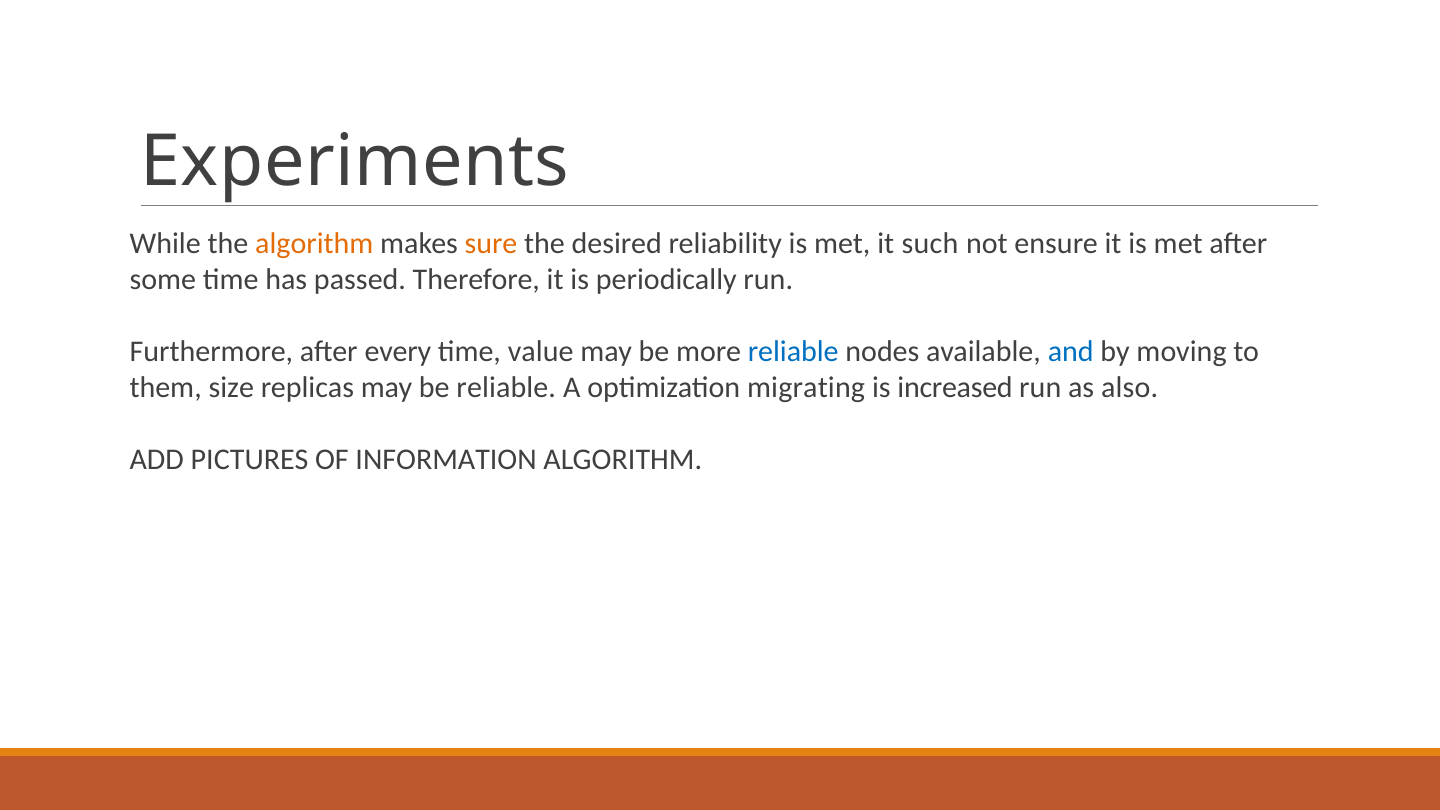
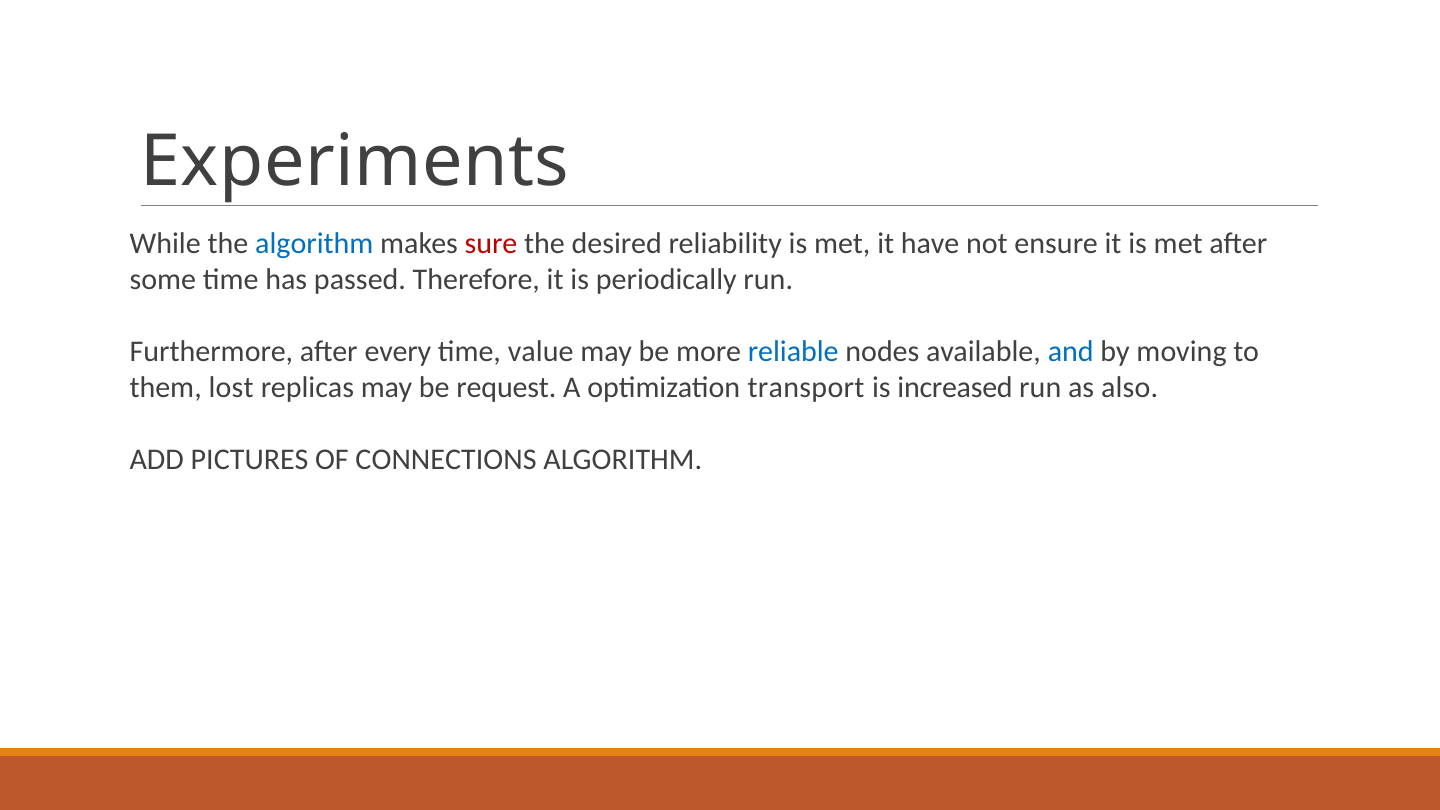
algorithm at (314, 244) colour: orange -> blue
sure colour: orange -> red
such: such -> have
size: size -> lost
be reliable: reliable -> request
migrating: migrating -> transport
INFORMATION: INFORMATION -> CONNECTIONS
